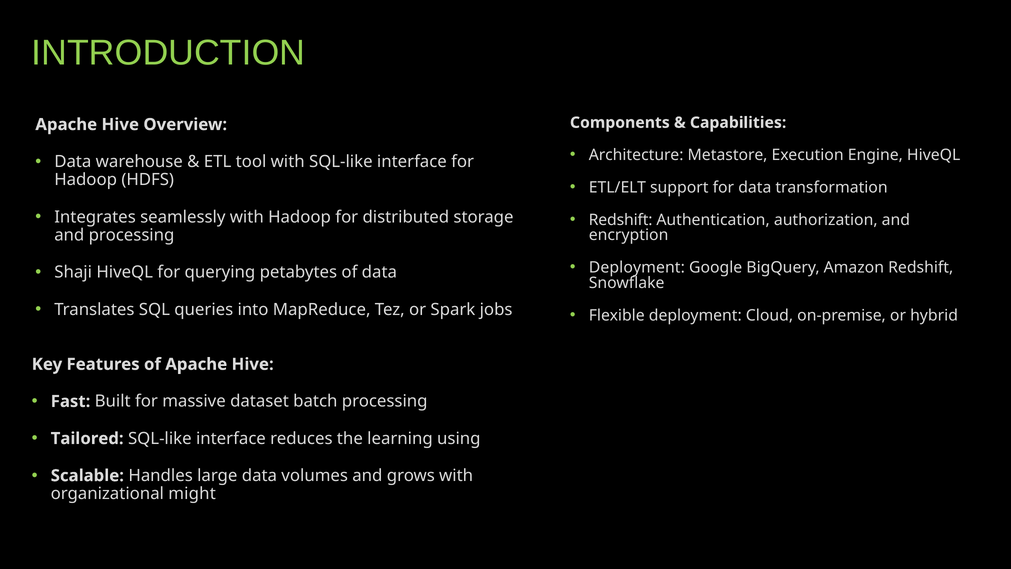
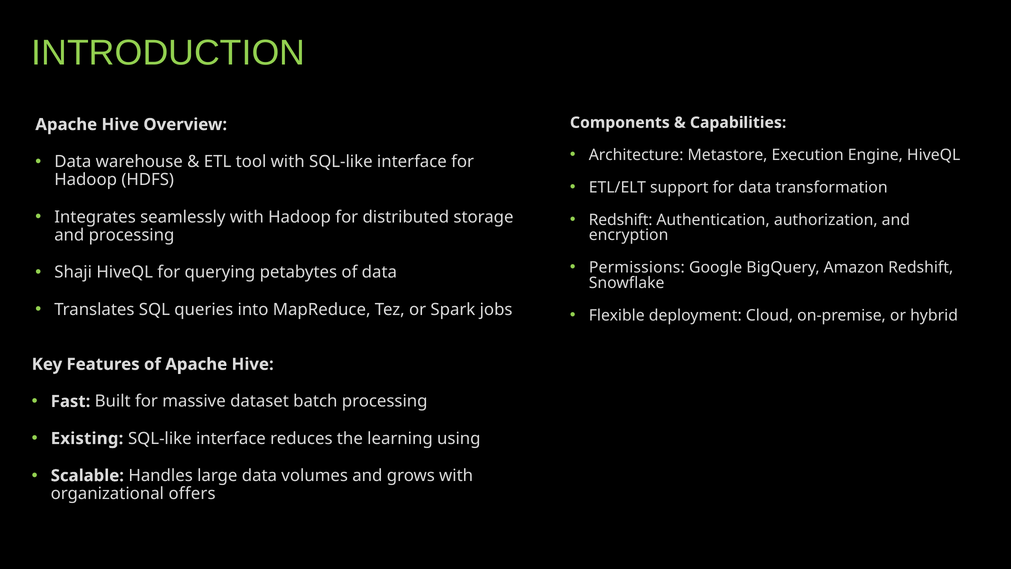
Deployment at (637, 267): Deployment -> Permissions
Tailored: Tailored -> Existing
might: might -> offers
